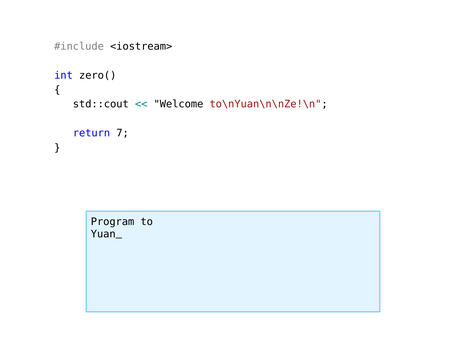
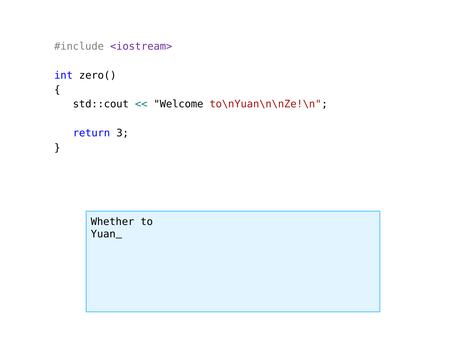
<iostream> colour: black -> purple
7: 7 -> 3
Program: Program -> Whether
